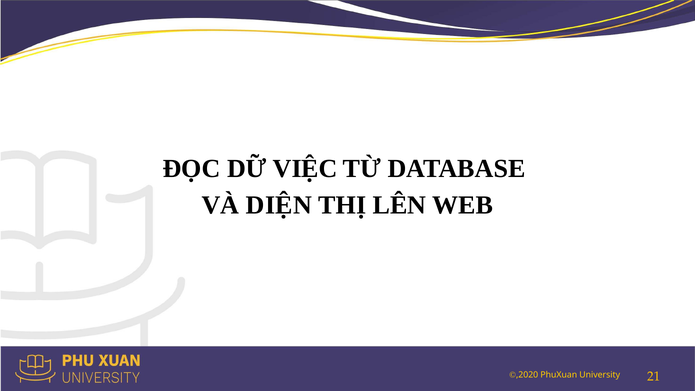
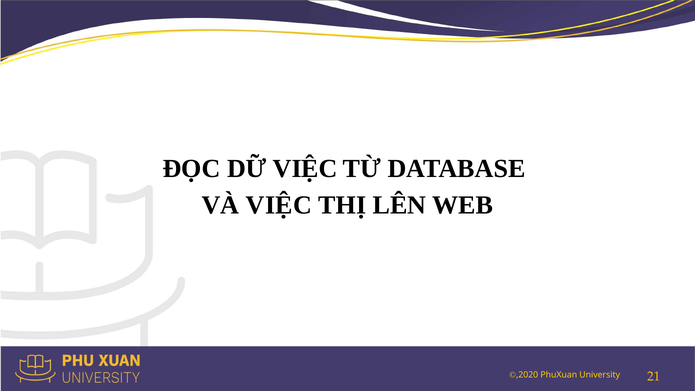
VÀ DIỆN: DIỆN -> VIỆC
